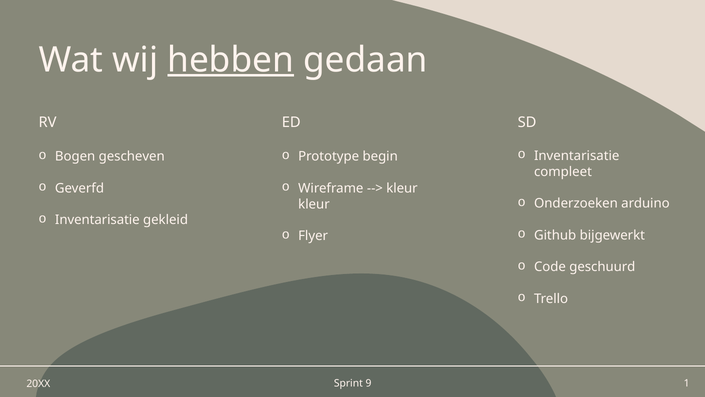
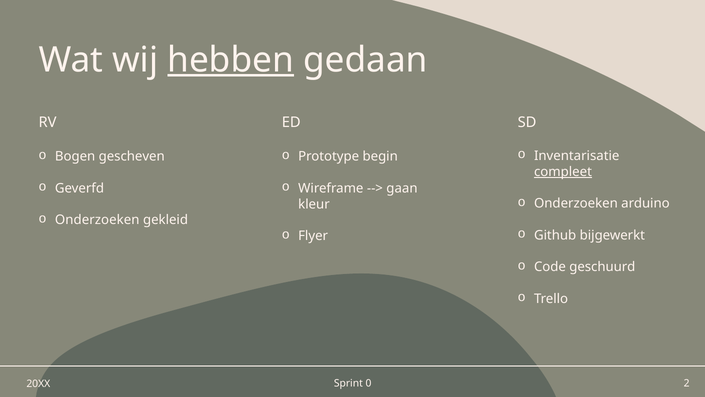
compleet underline: none -> present
kleur at (402, 188): kleur -> gaan
Inventarisatie at (97, 220): Inventarisatie -> Onderzoeken
9: 9 -> 0
1: 1 -> 2
